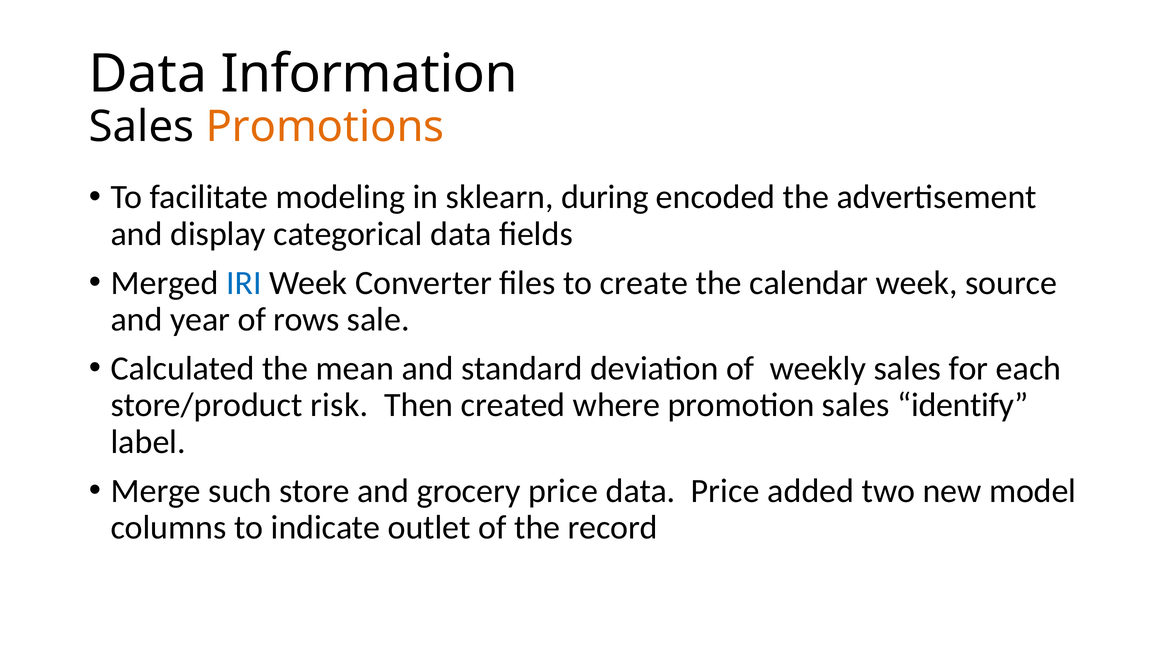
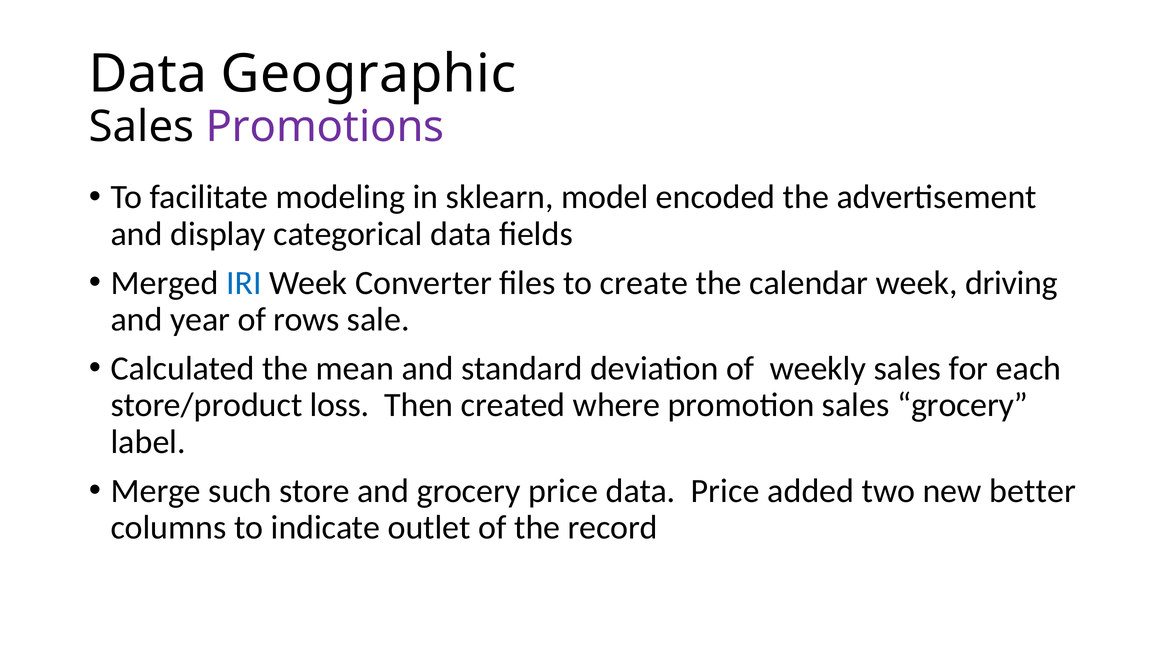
Information: Information -> Geographic
Promotions colour: orange -> purple
during: during -> model
source: source -> driving
risk: risk -> loss
sales identify: identify -> grocery
model: model -> better
